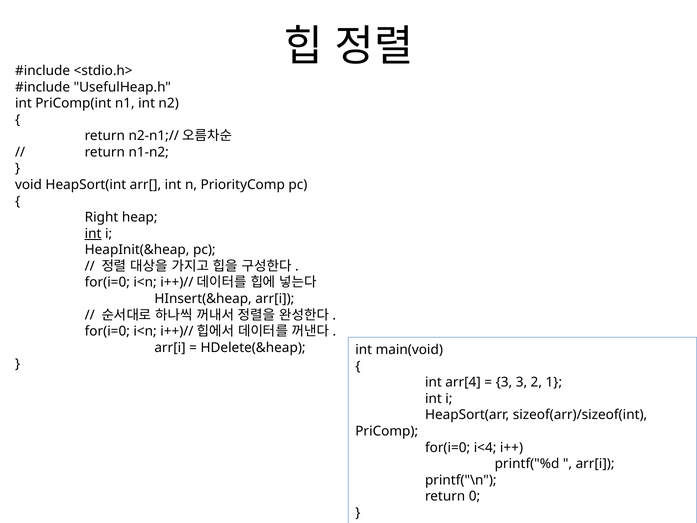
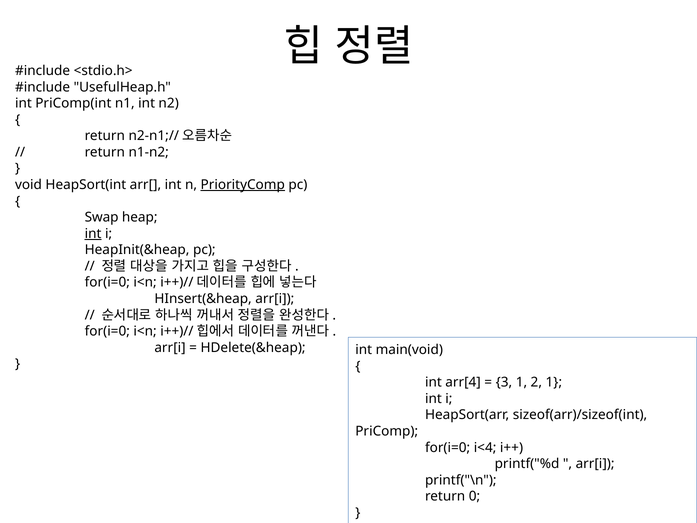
PriorityComp underline: none -> present
Right: Right -> Swap
3 3: 3 -> 1
